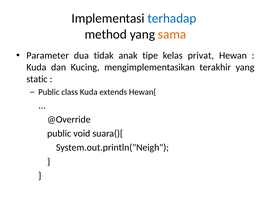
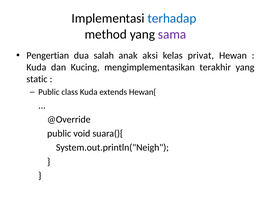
sama colour: orange -> purple
Parameter: Parameter -> Pengertian
tidak: tidak -> salah
tipe: tipe -> aksi
